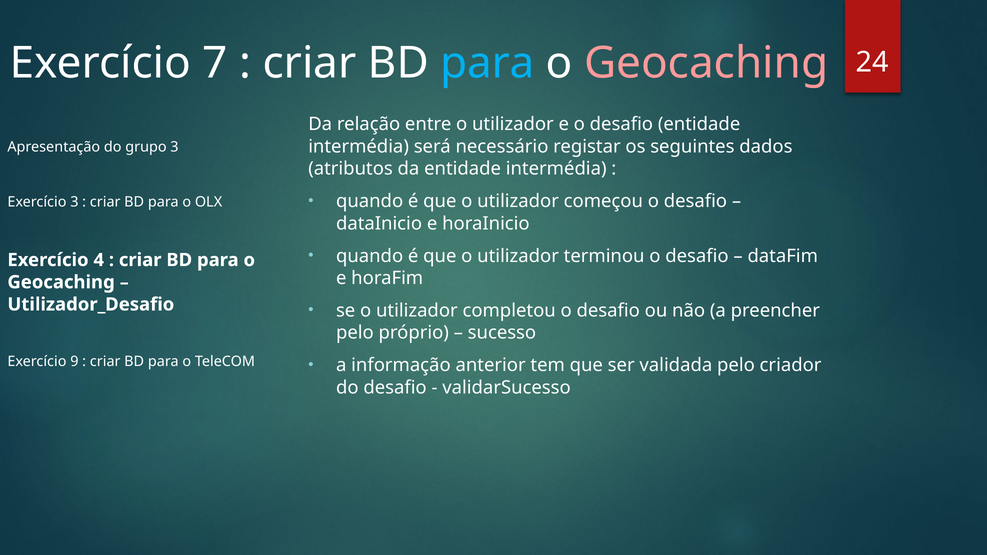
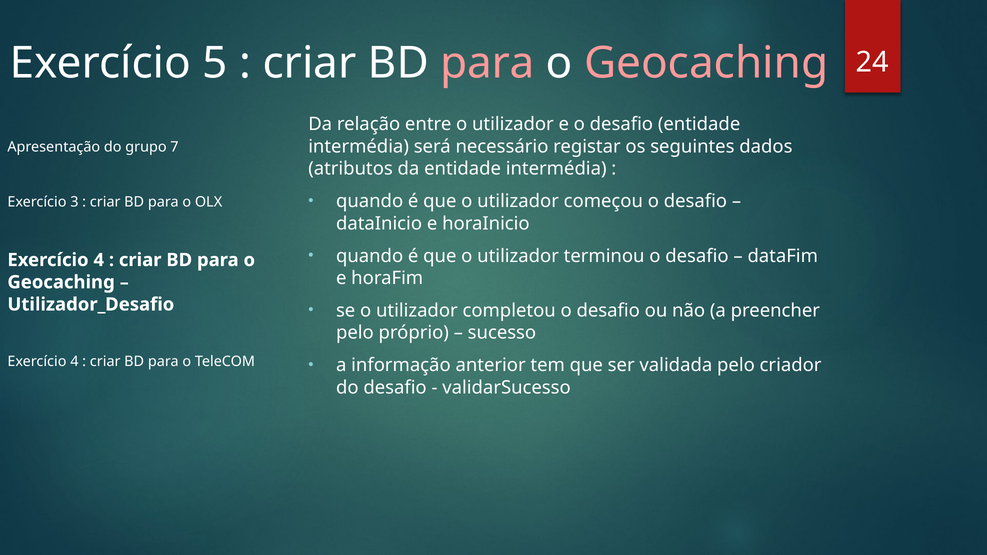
7: 7 -> 5
para at (488, 63) colour: light blue -> pink
grupo 3: 3 -> 7
9 at (74, 362): 9 -> 4
